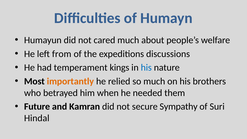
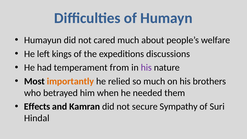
from: from -> kings
kings: kings -> from
his at (146, 68) colour: blue -> purple
Future: Future -> Effects
